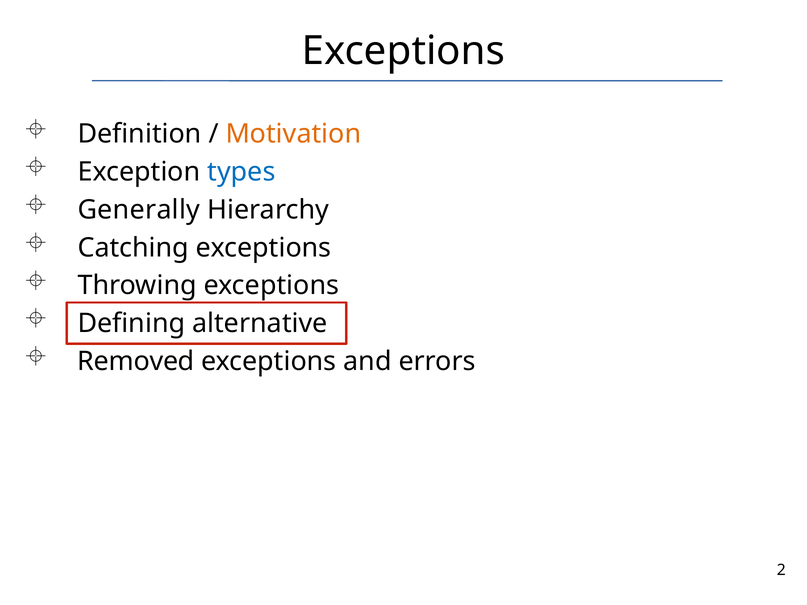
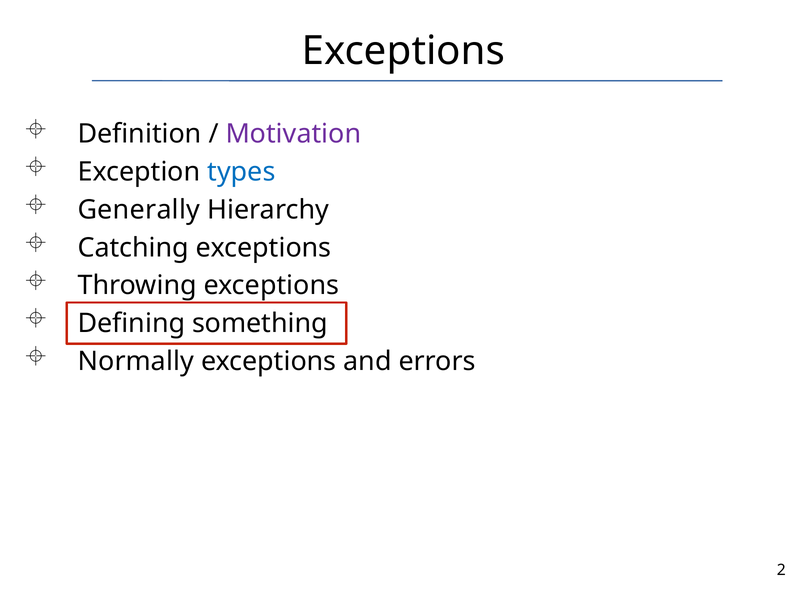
Motivation colour: orange -> purple
alternative: alternative -> something
Removed: Removed -> Normally
